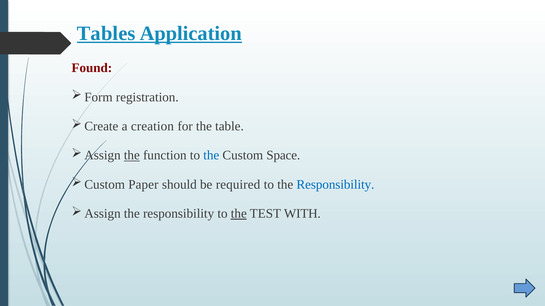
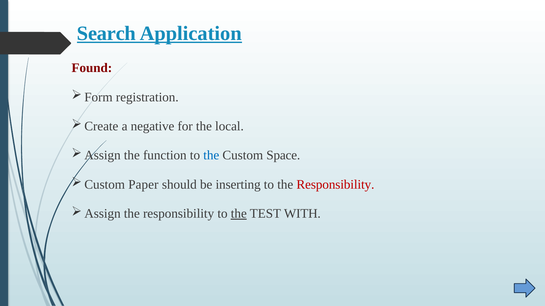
Tables: Tables -> Search
creation: creation -> negative
table: table -> local
the at (132, 156) underline: present -> none
required: required -> inserting
Responsibility at (335, 185) colour: blue -> red
